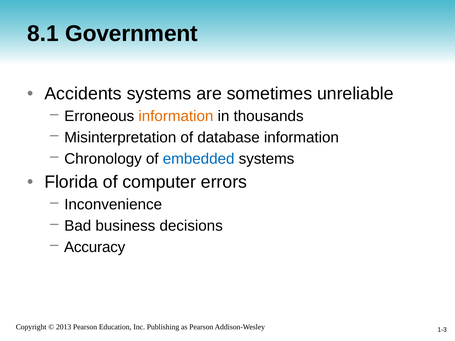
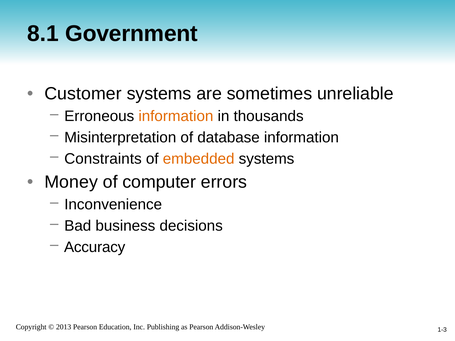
Accidents: Accidents -> Customer
Chronology: Chronology -> Constraints
embedded colour: blue -> orange
Florida: Florida -> Money
